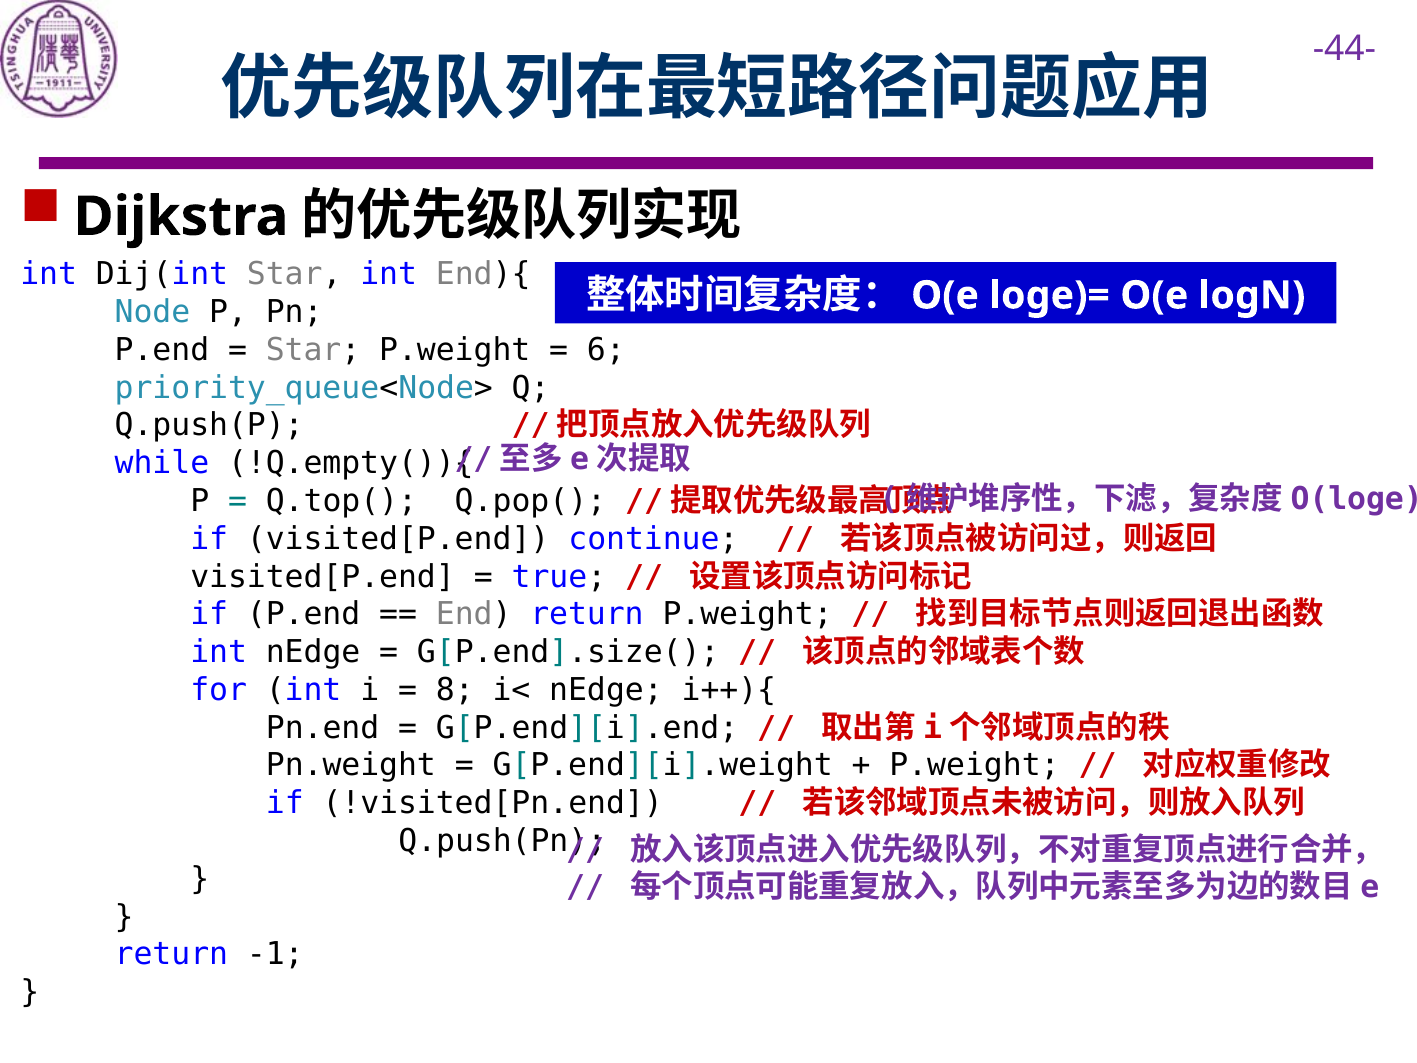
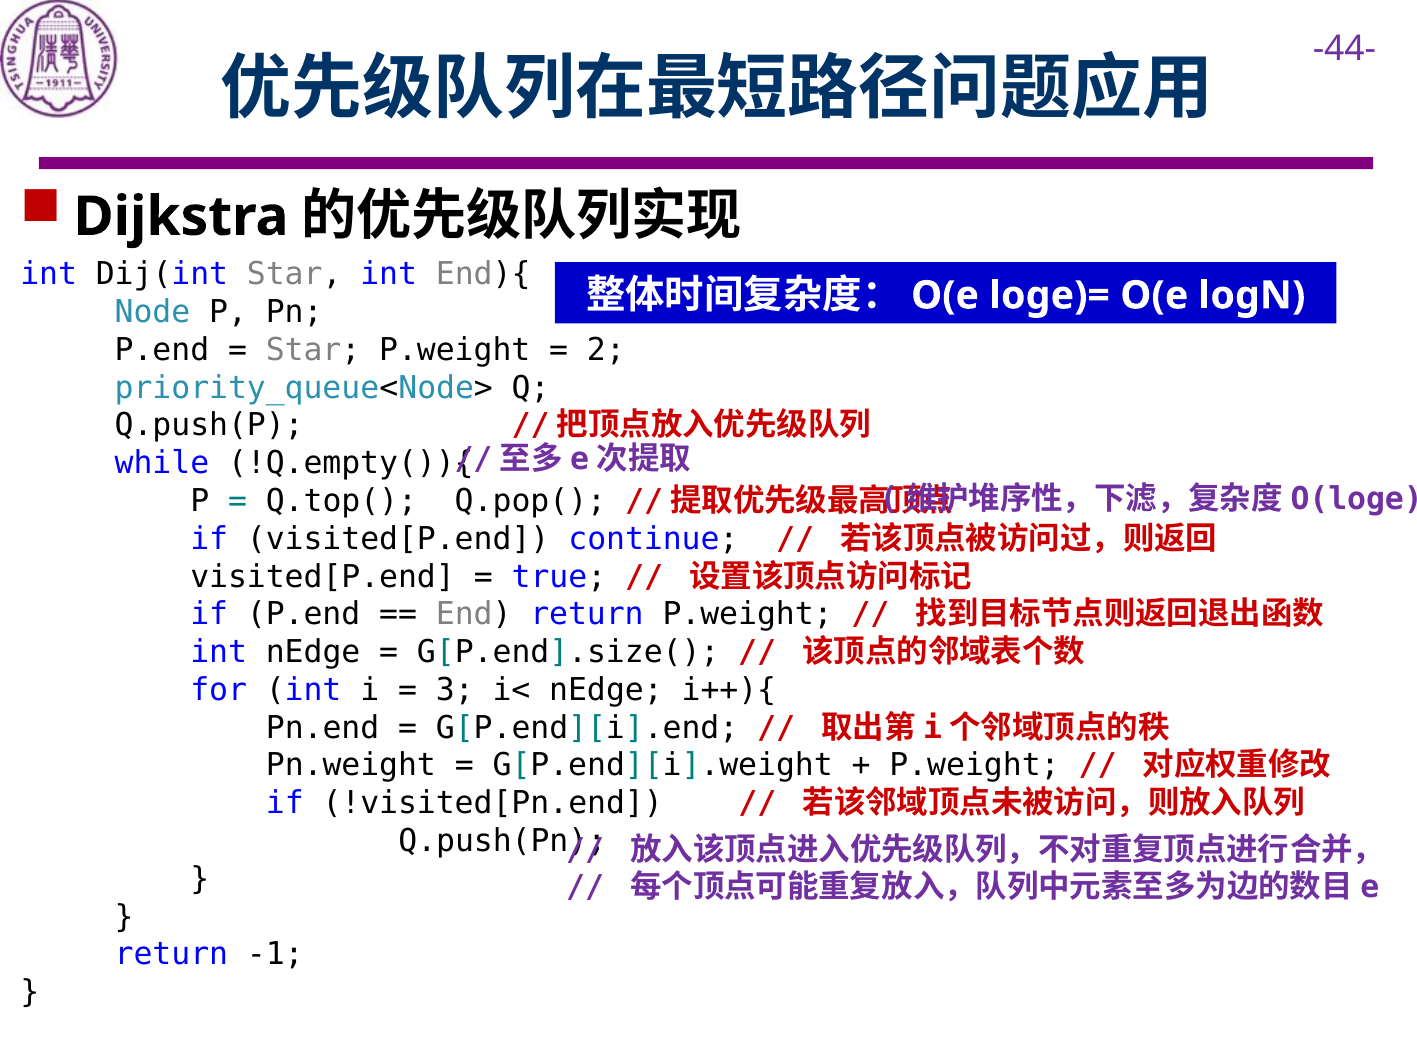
6: 6 -> 2
8: 8 -> 3
